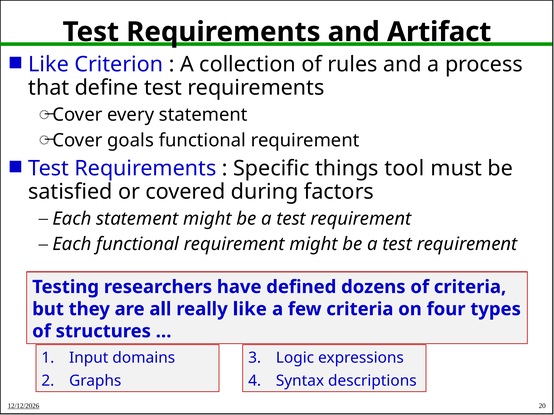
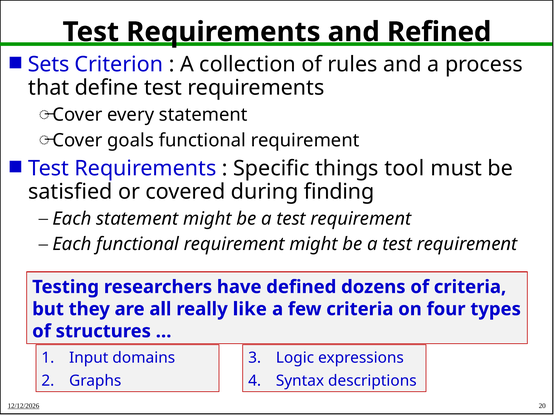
Artifact: Artifact -> Refined
Like at (49, 65): Like -> Sets
factors: factors -> finding
